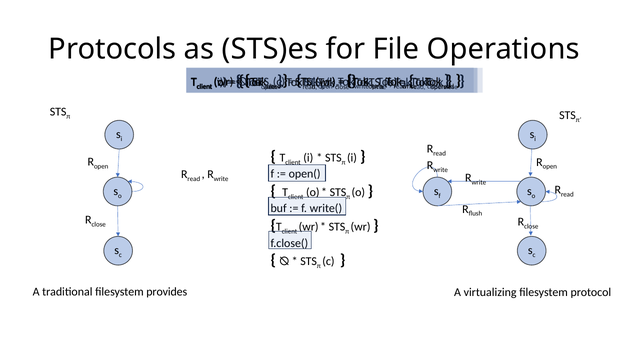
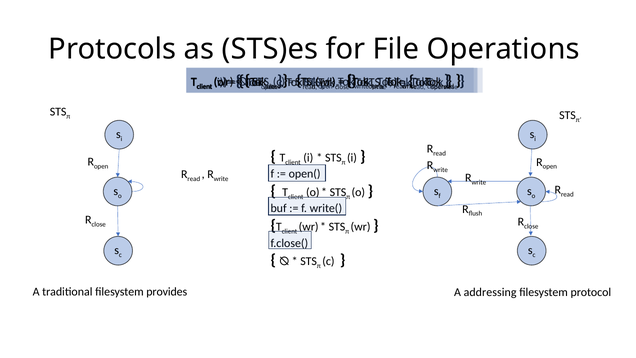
virtualizing: virtualizing -> addressing
